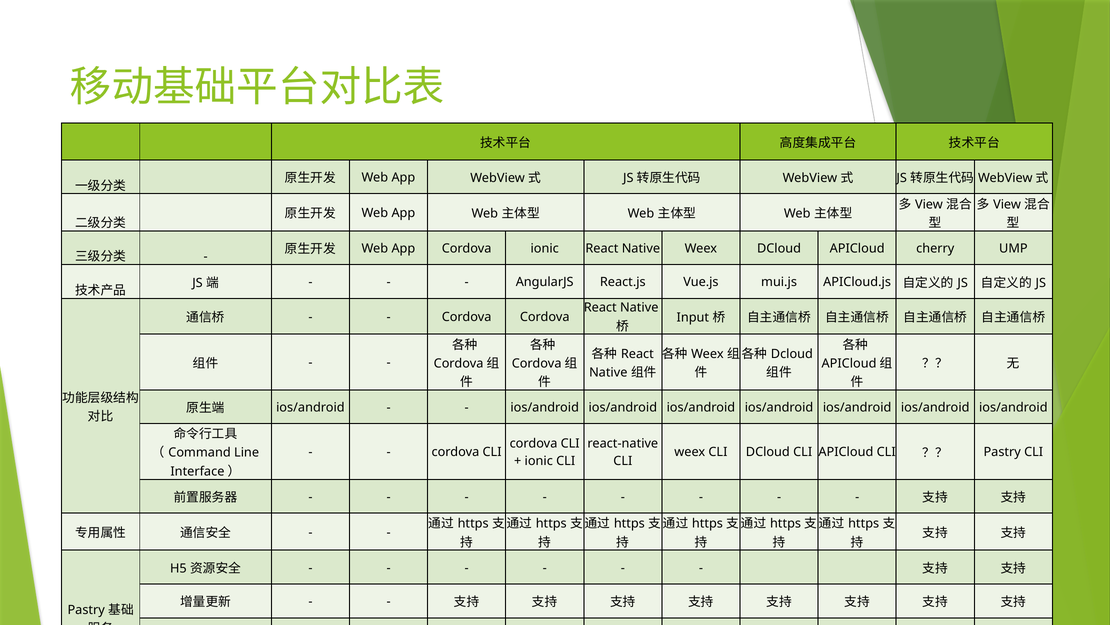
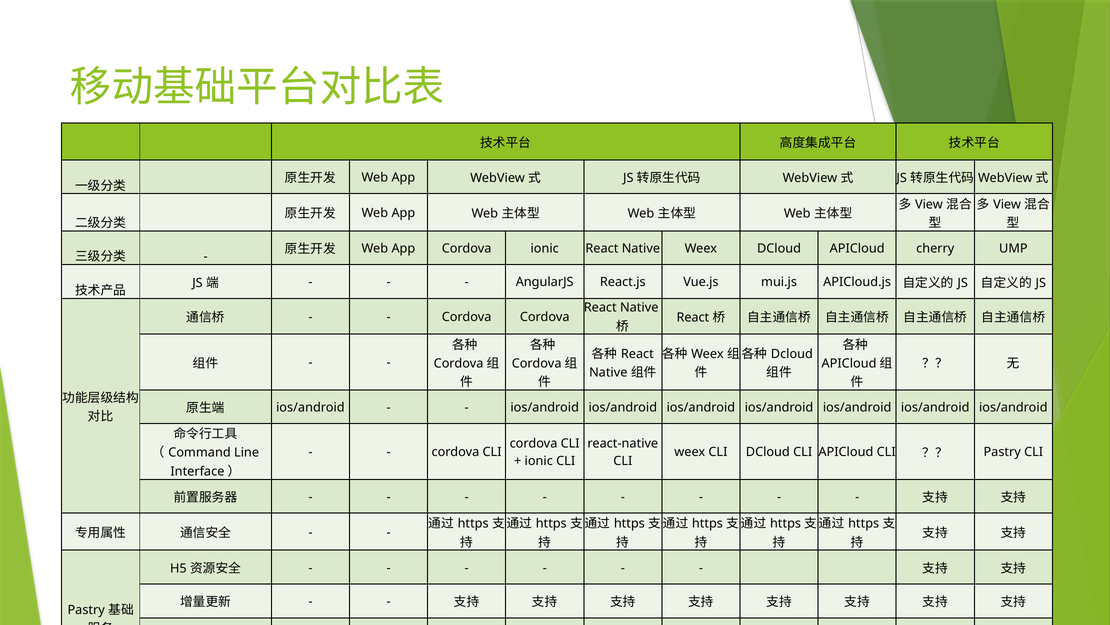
Input at (693, 317): Input -> React
